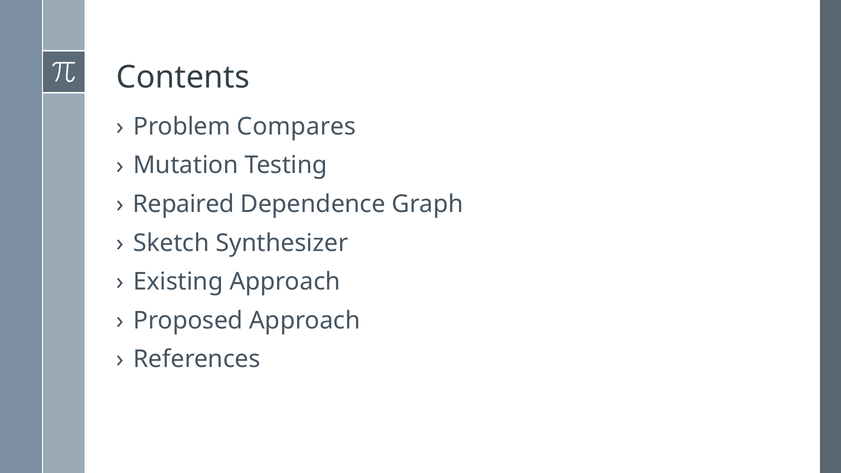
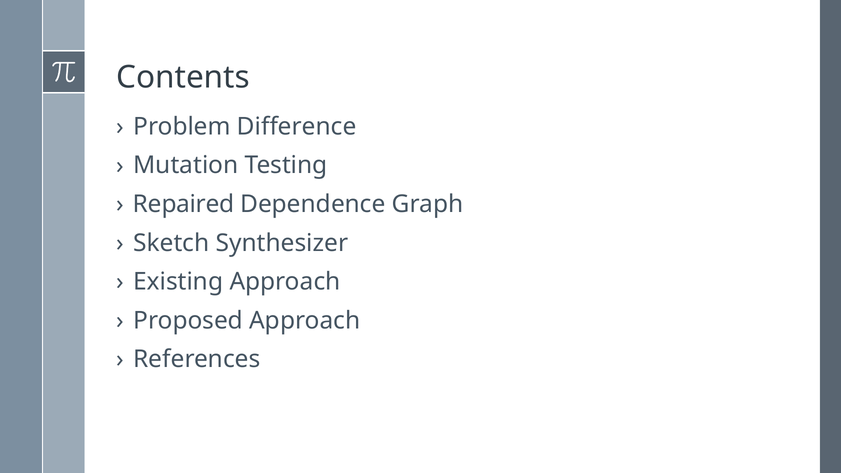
Compares: Compares -> Difference
